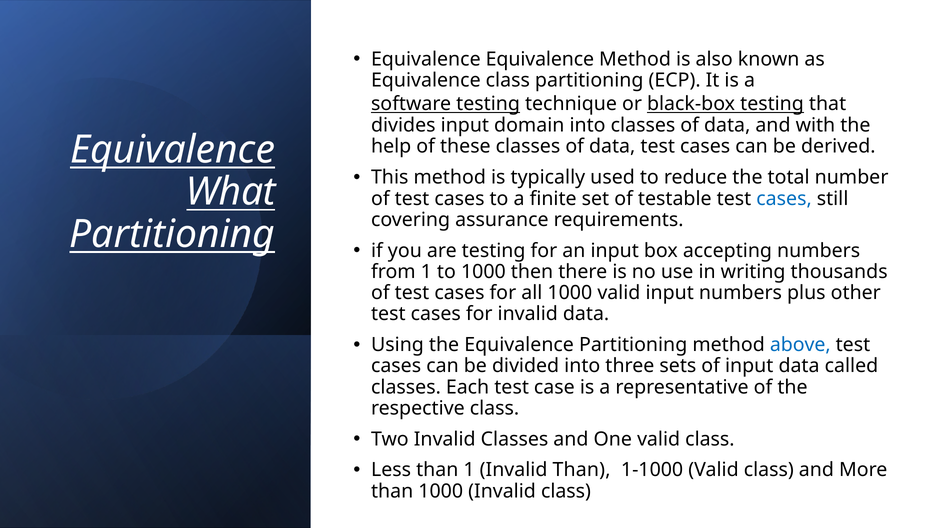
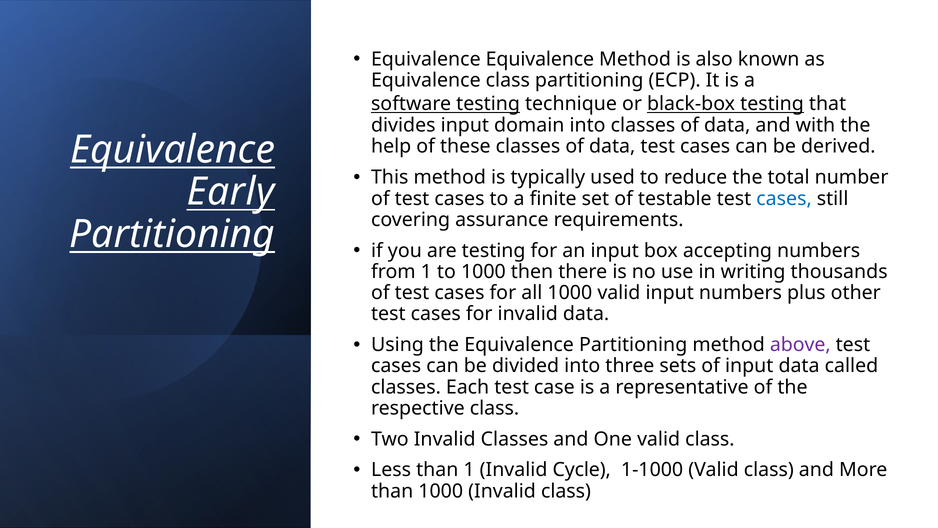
What: What -> Early
above colour: blue -> purple
Invalid Than: Than -> Cycle
